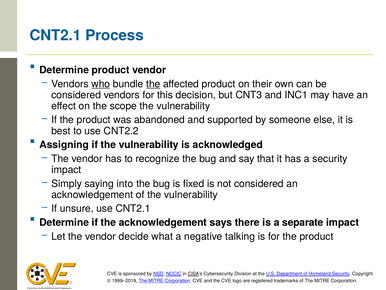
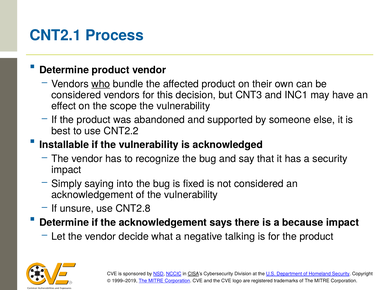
the at (153, 84) underline: present -> none
Assigning: Assigning -> Installable
use CNT2.1: CNT2.1 -> CNT2.8
separate: separate -> because
